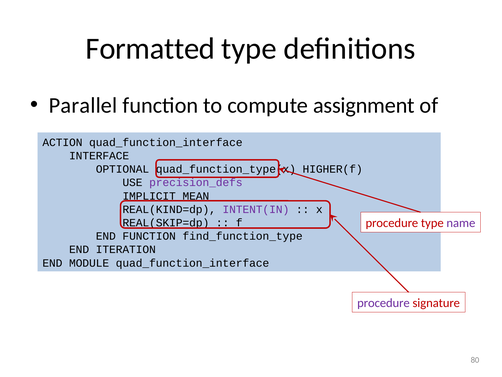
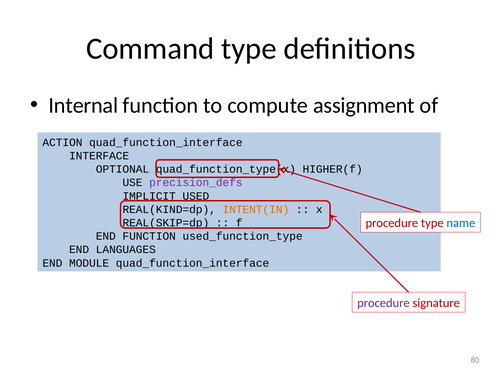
Formatted: Formatted -> Command
Parallel: Parallel -> Internal
MEAN: MEAN -> USED
INTENT(IN colour: purple -> orange
name colour: purple -> blue
find_function_type: find_function_type -> used_function_type
ITERATION: ITERATION -> LANGUAGES
